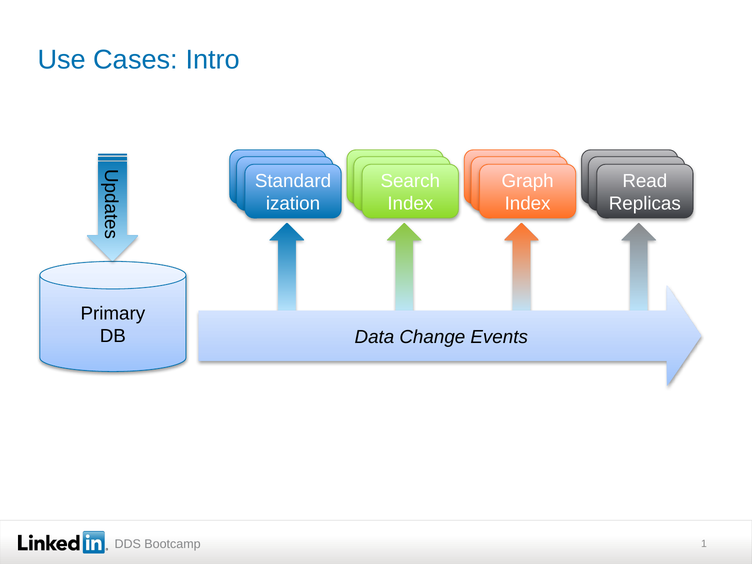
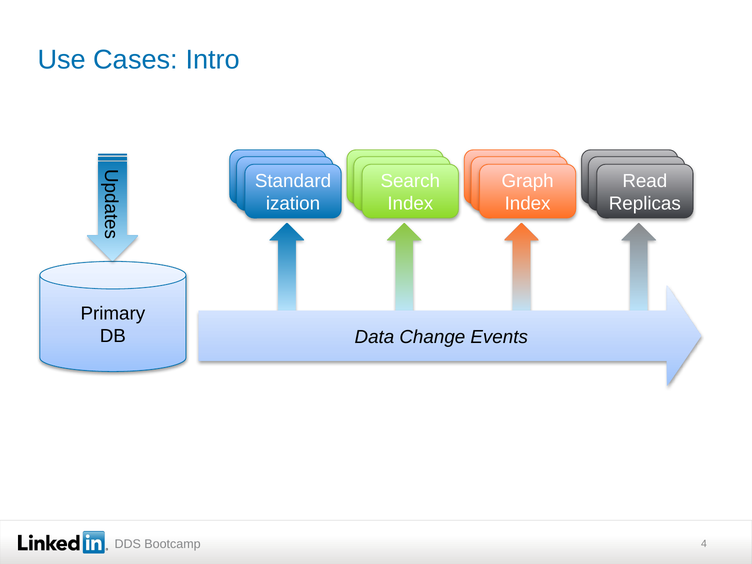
1: 1 -> 4
